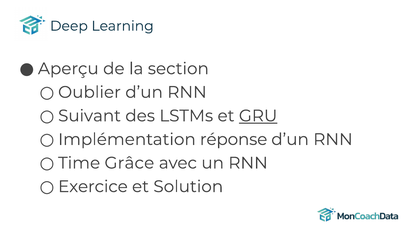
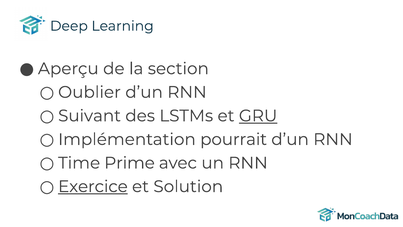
réponse: réponse -> pourrait
Grâce: Grâce -> Prime
Exercice underline: none -> present
